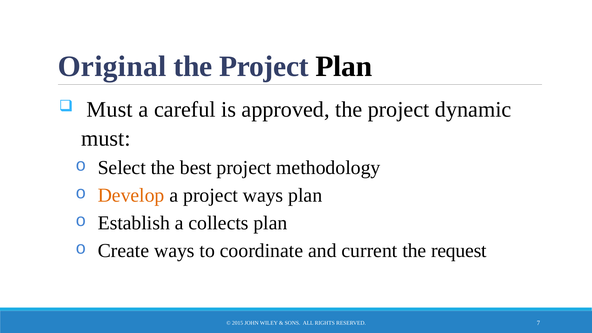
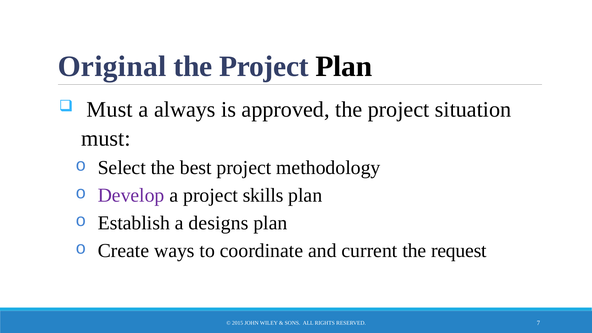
careful: careful -> always
dynamic: dynamic -> situation
Develop colour: orange -> purple
project ways: ways -> skills
collects: collects -> designs
